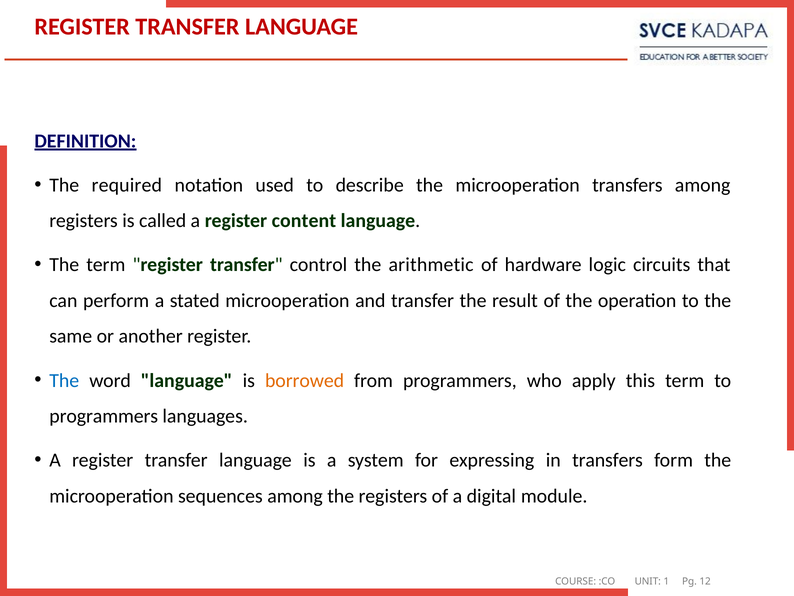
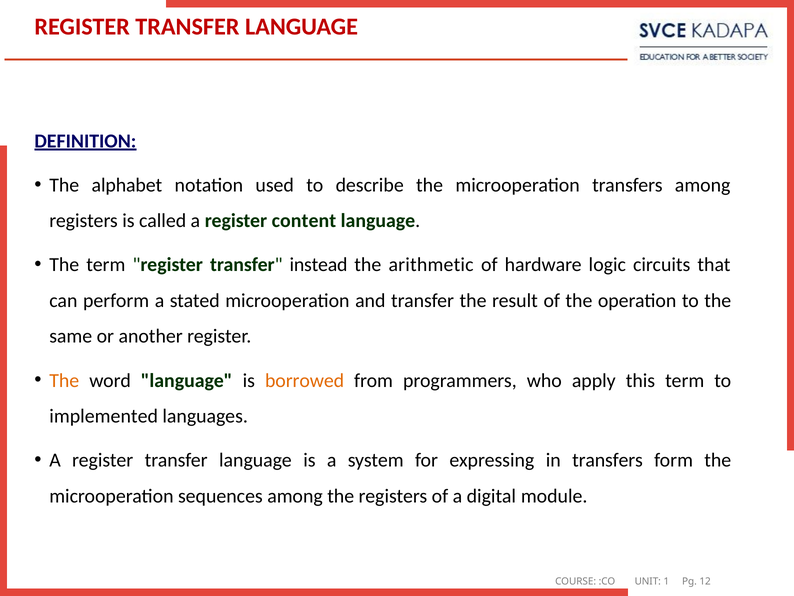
required: required -> alphabet
control: control -> instead
The at (64, 380) colour: blue -> orange
programmers at (104, 416): programmers -> implemented
